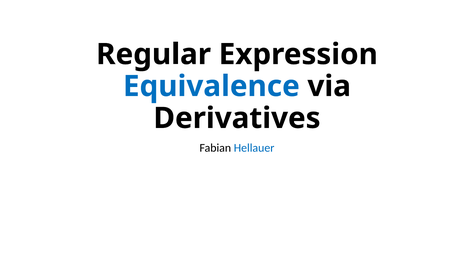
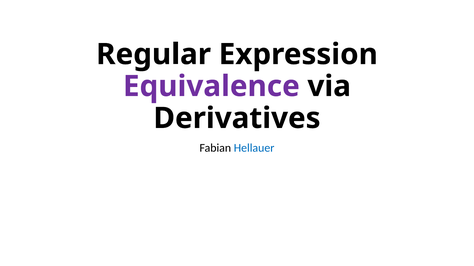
Equivalence colour: blue -> purple
